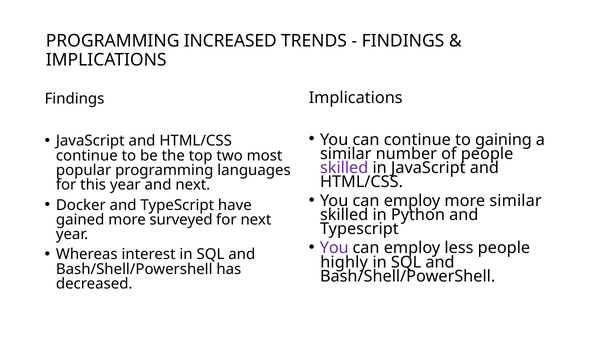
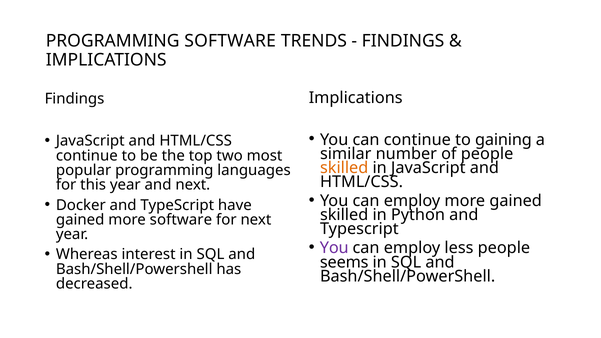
PROGRAMMING INCREASED: INCREASED -> SOFTWARE
skilled at (344, 168) colour: purple -> orange
more similar: similar -> gained
more surveyed: surveyed -> software
highly: highly -> seems
